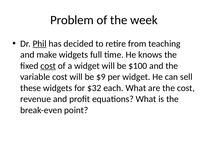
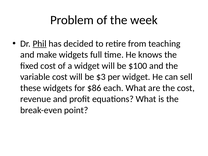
cost at (48, 66) underline: present -> none
$9: $9 -> $3
$32: $32 -> $86
